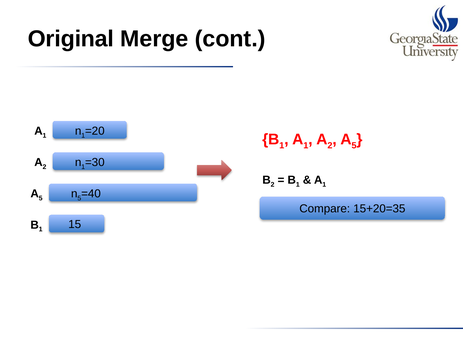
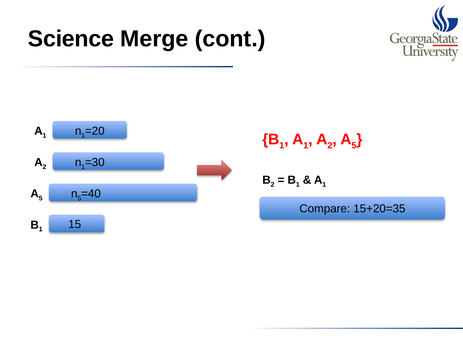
Original: Original -> Science
